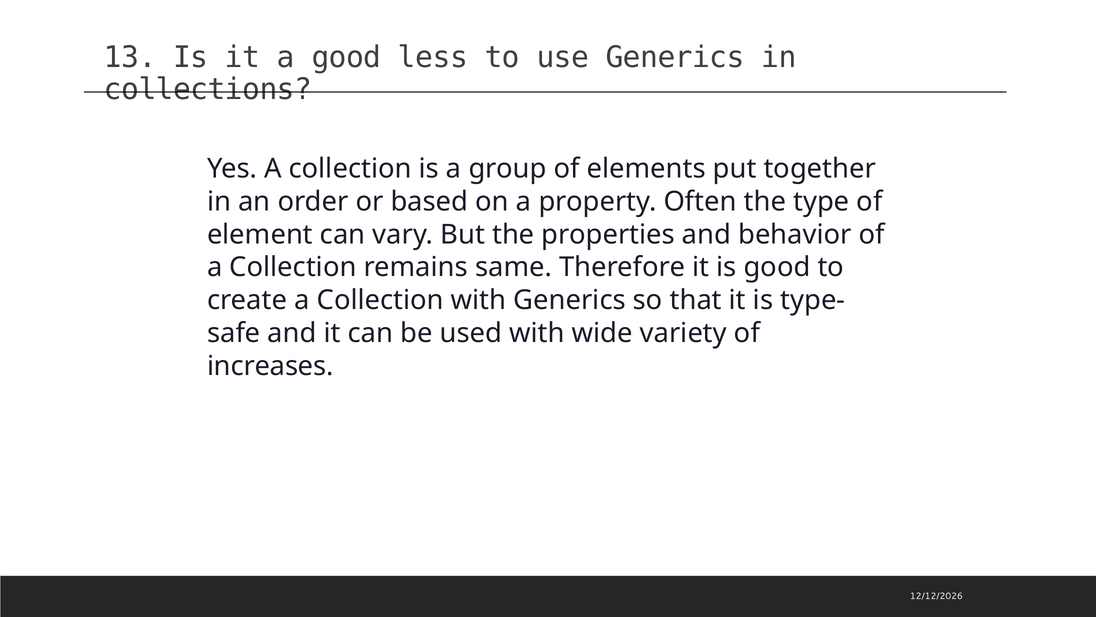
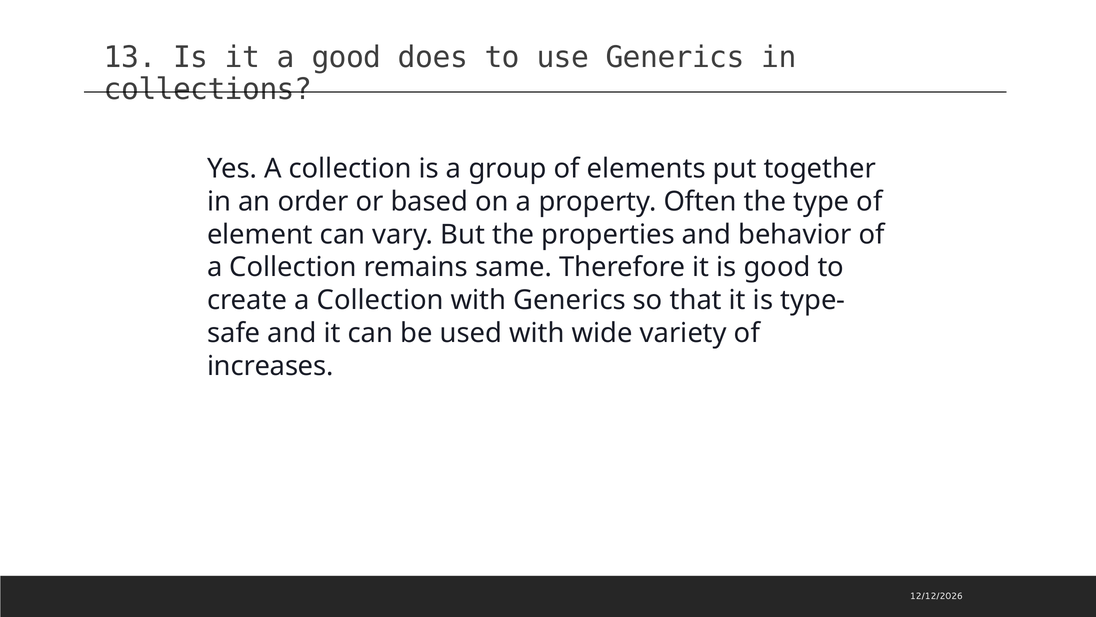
less: less -> does
